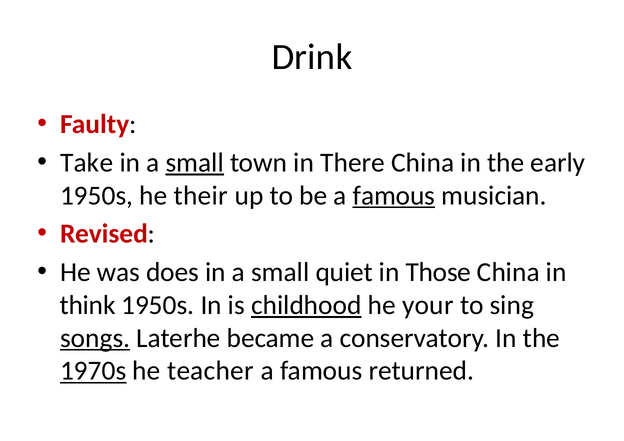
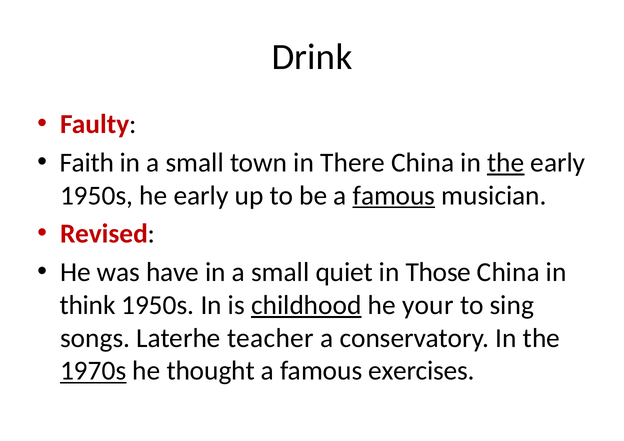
Take: Take -> Faith
small at (195, 163) underline: present -> none
the at (506, 163) underline: none -> present
he their: their -> early
does: does -> have
songs underline: present -> none
became: became -> teacher
teacher: teacher -> thought
returned: returned -> exercises
